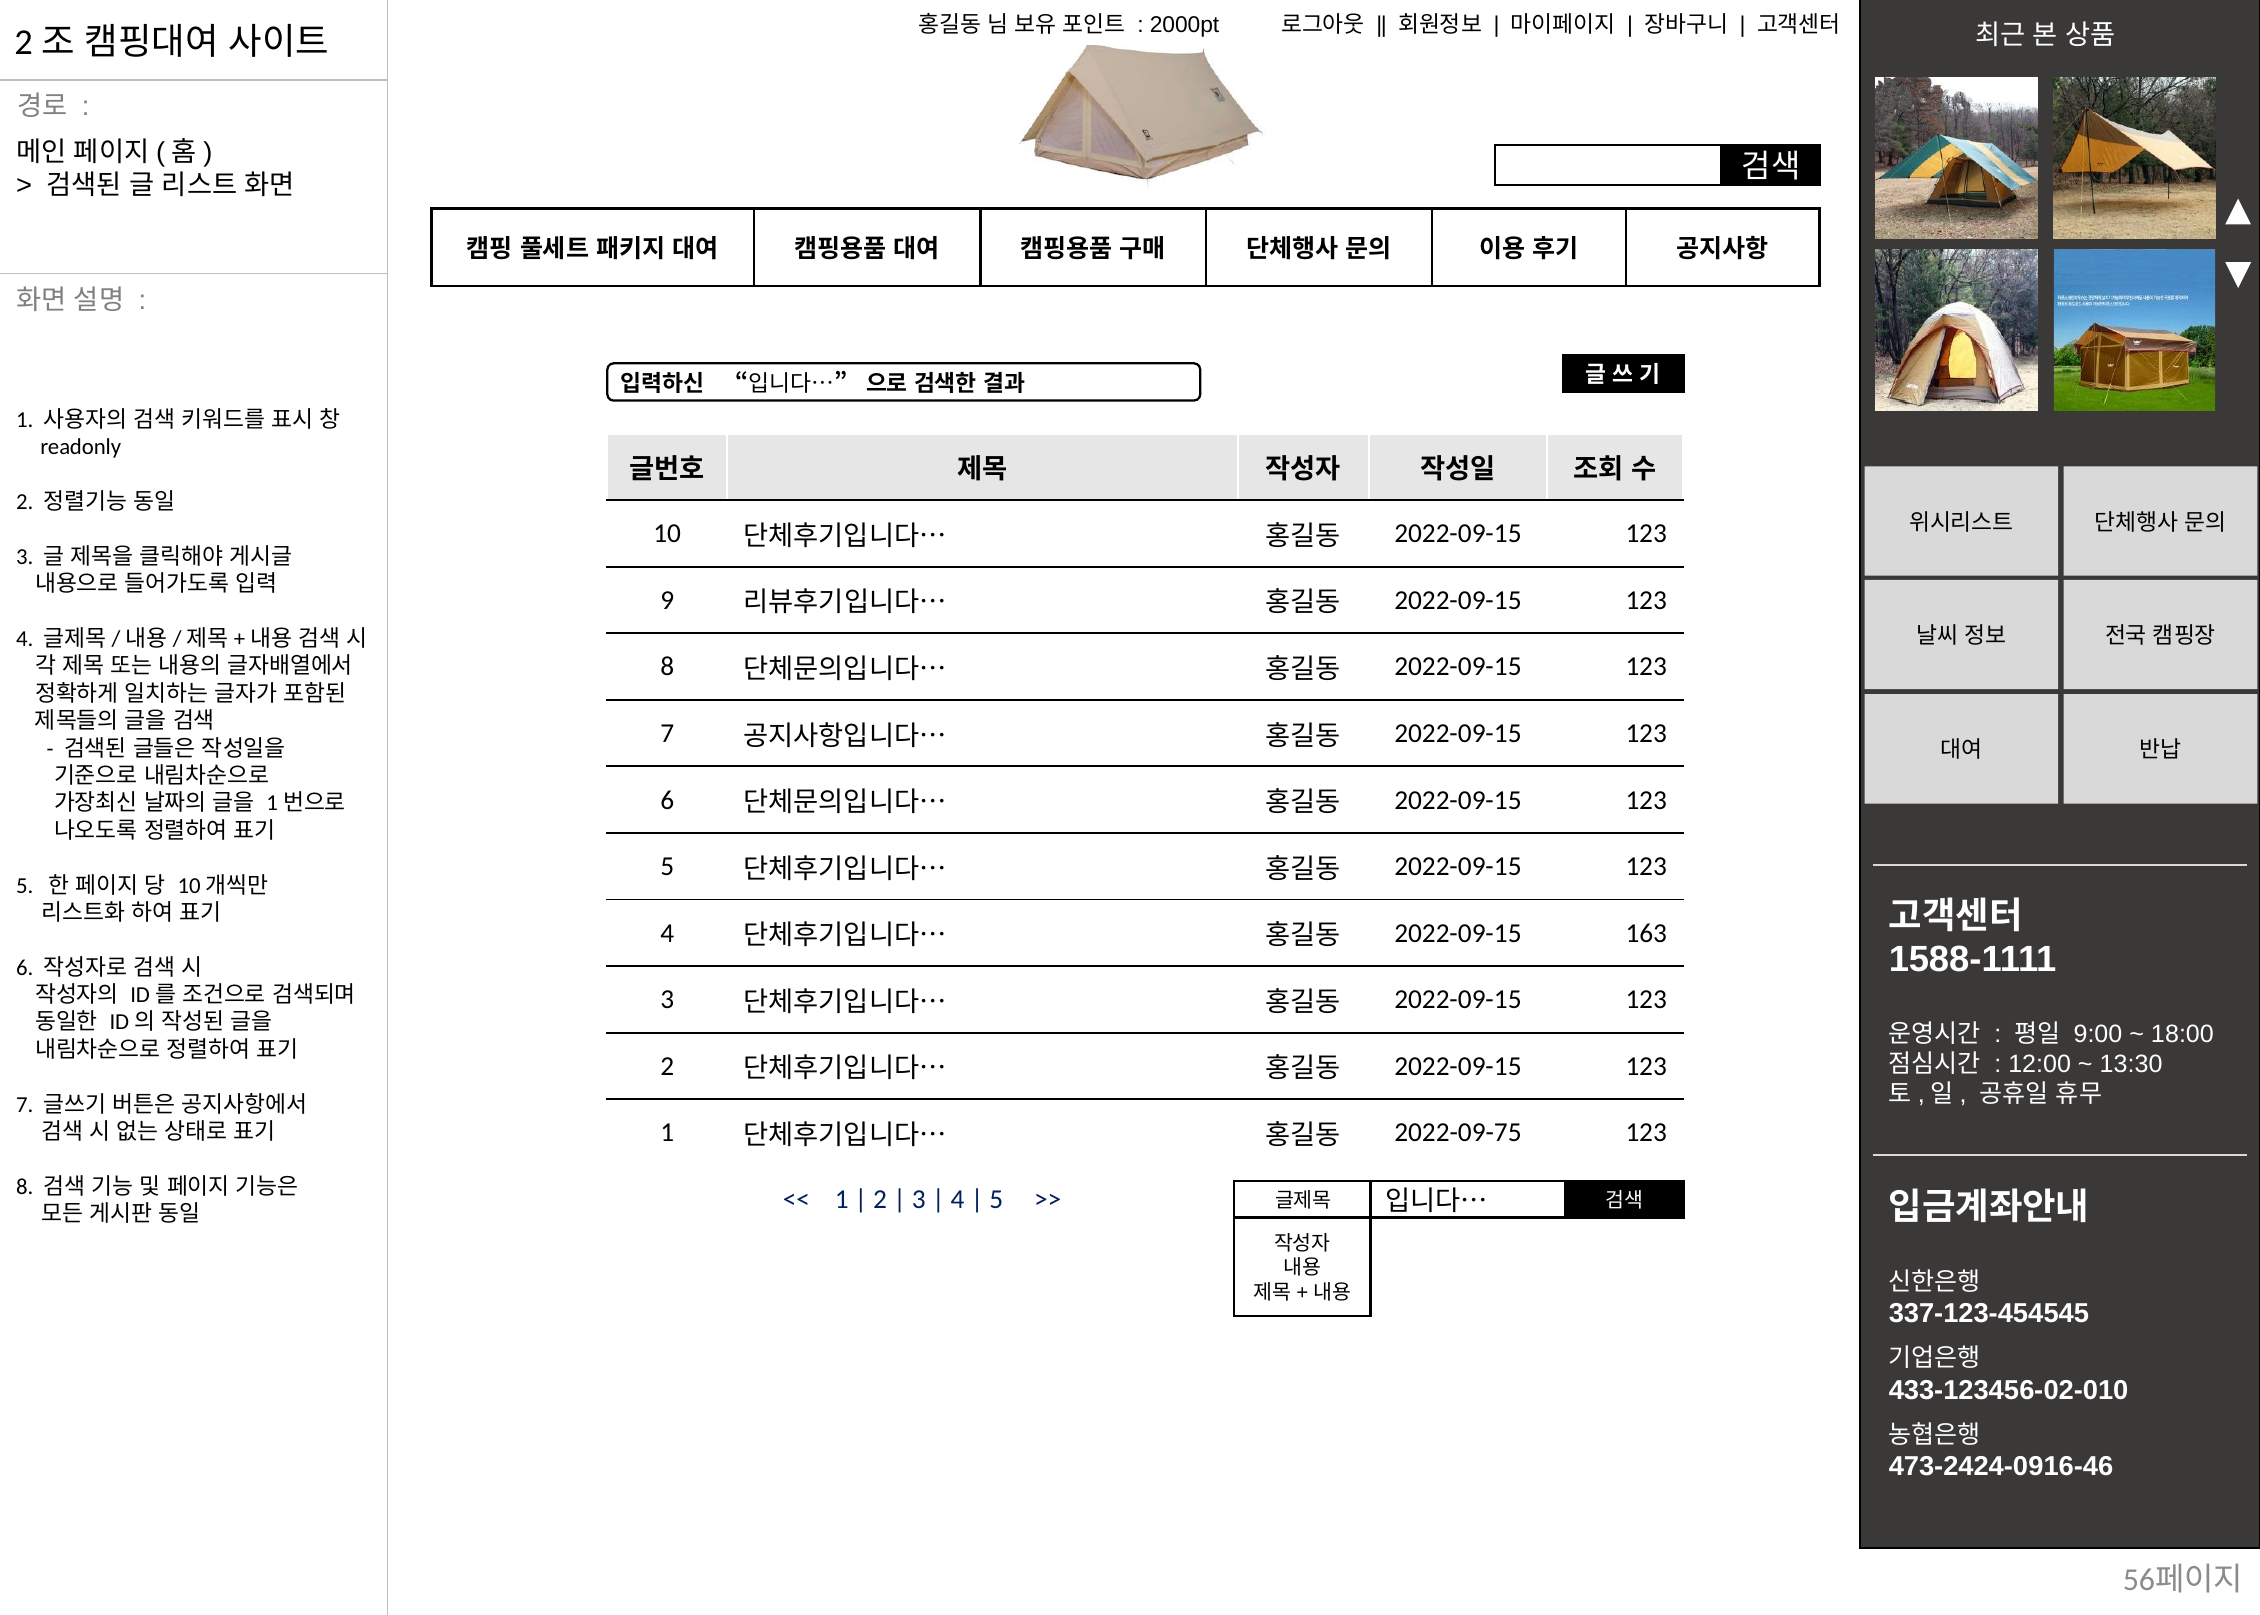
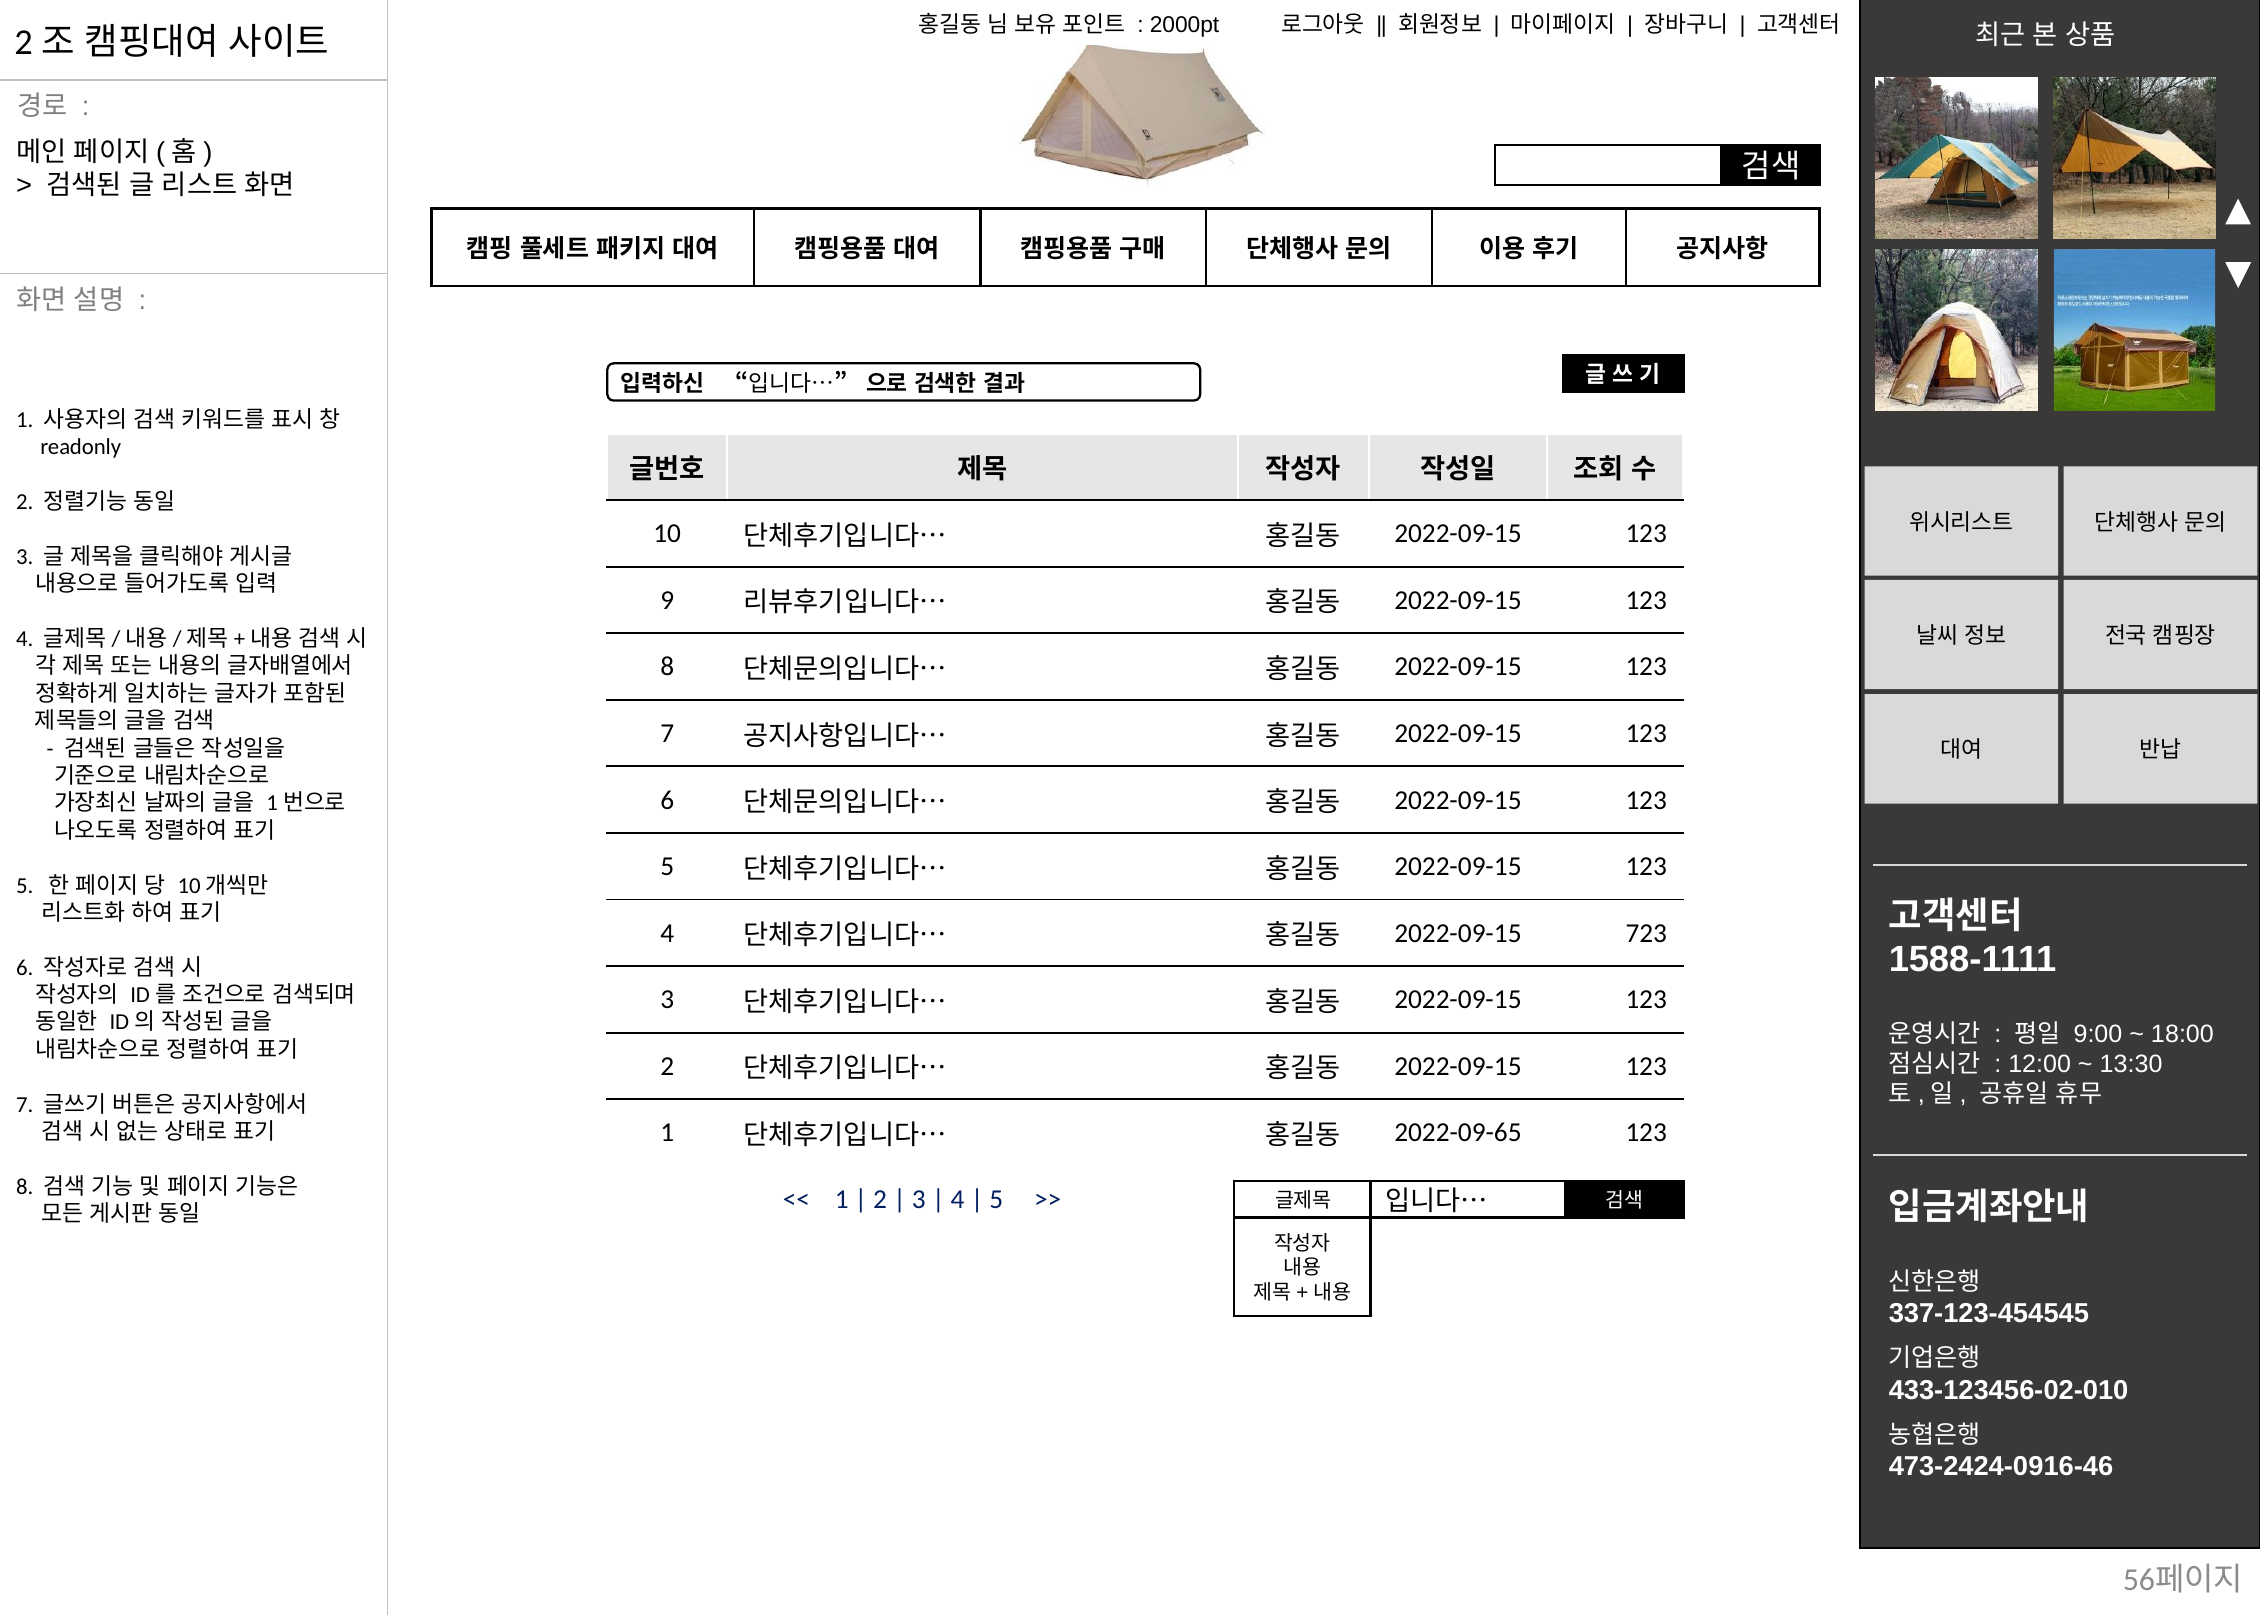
163: 163 -> 723
2022-09-75: 2022-09-75 -> 2022-09-65
